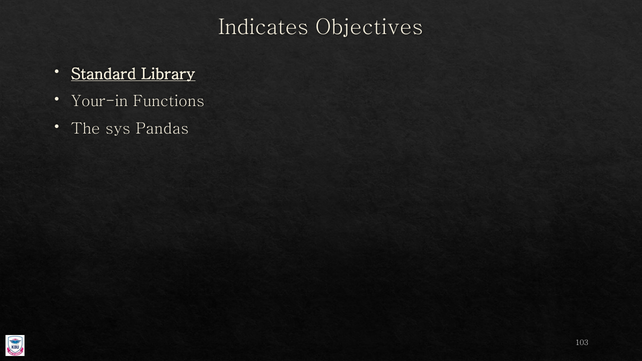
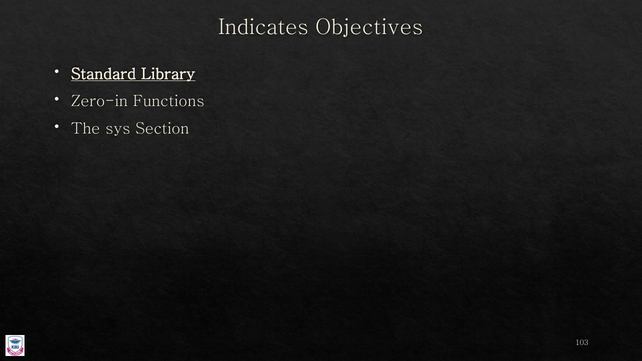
Your-in: Your-in -> Zero-in
Pandas: Pandas -> Section
